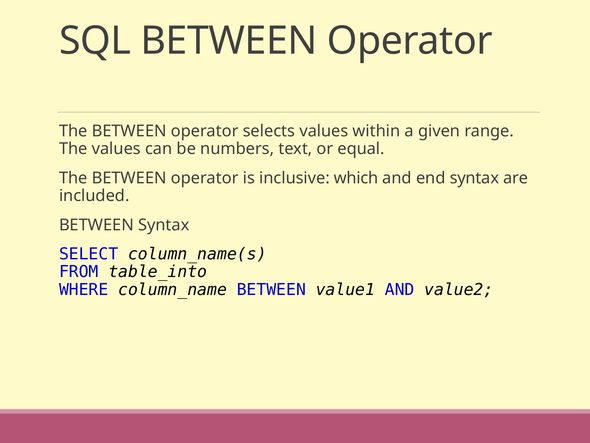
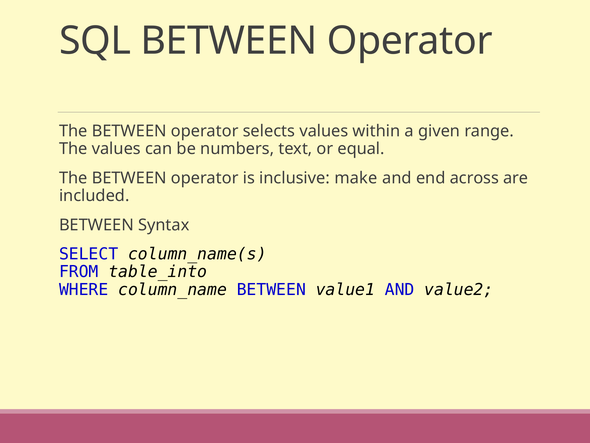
which: which -> make
end syntax: syntax -> across
